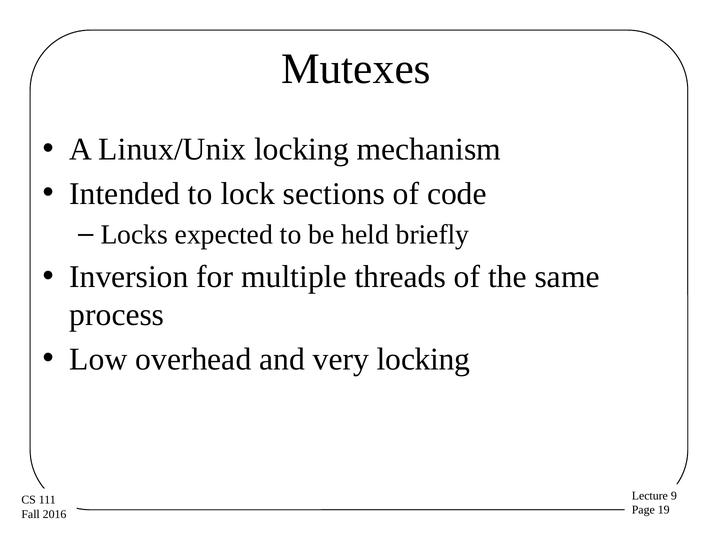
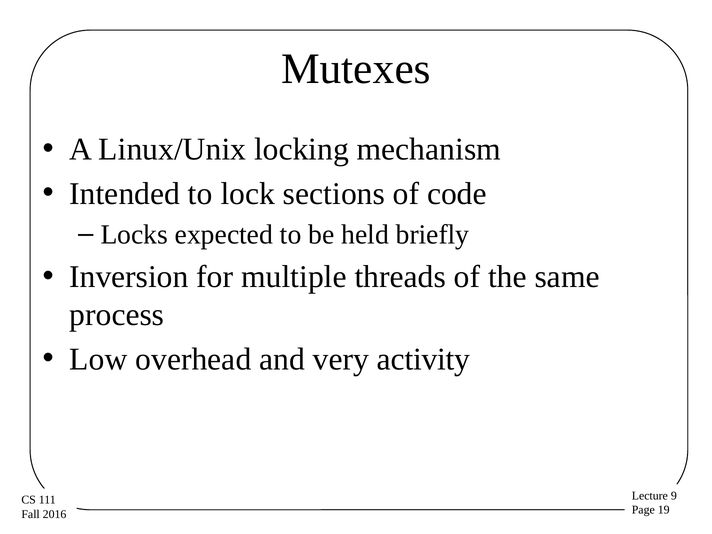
very locking: locking -> activity
